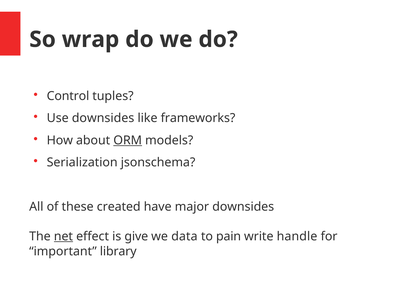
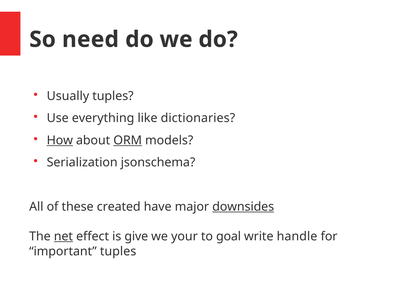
wrap: wrap -> need
Control: Control -> Usually
Use downsides: downsides -> everything
frameworks: frameworks -> dictionaries
How underline: none -> present
downsides at (243, 207) underline: none -> present
data: data -> your
pain: pain -> goal
important library: library -> tuples
